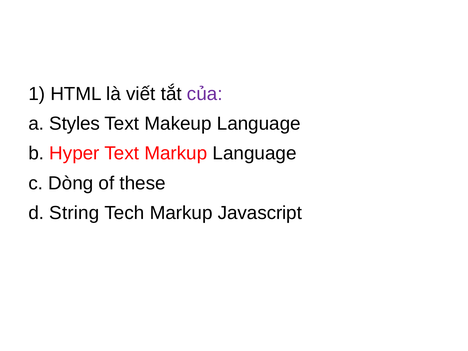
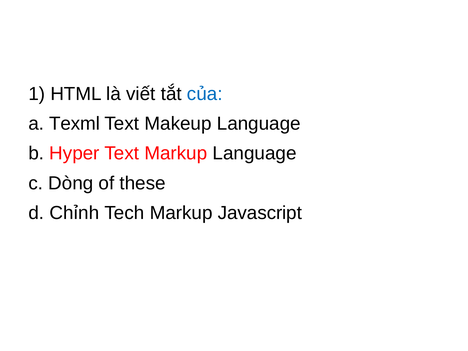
của colour: purple -> blue
Styles: Styles -> Texml
String: String -> Chỉnh
